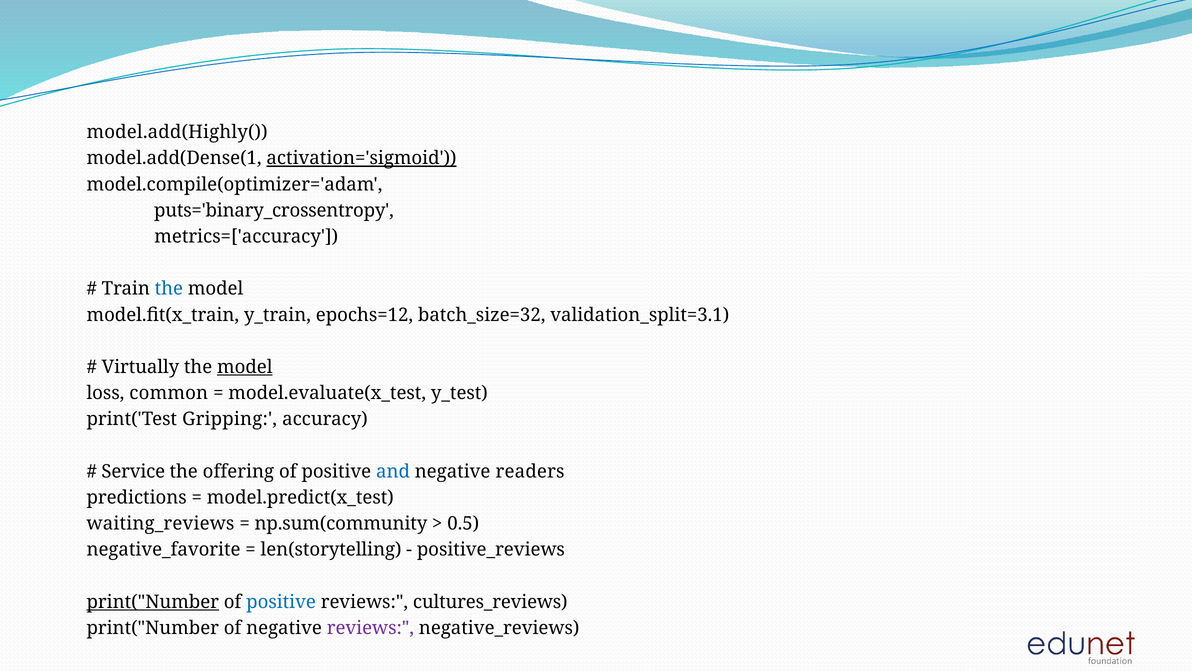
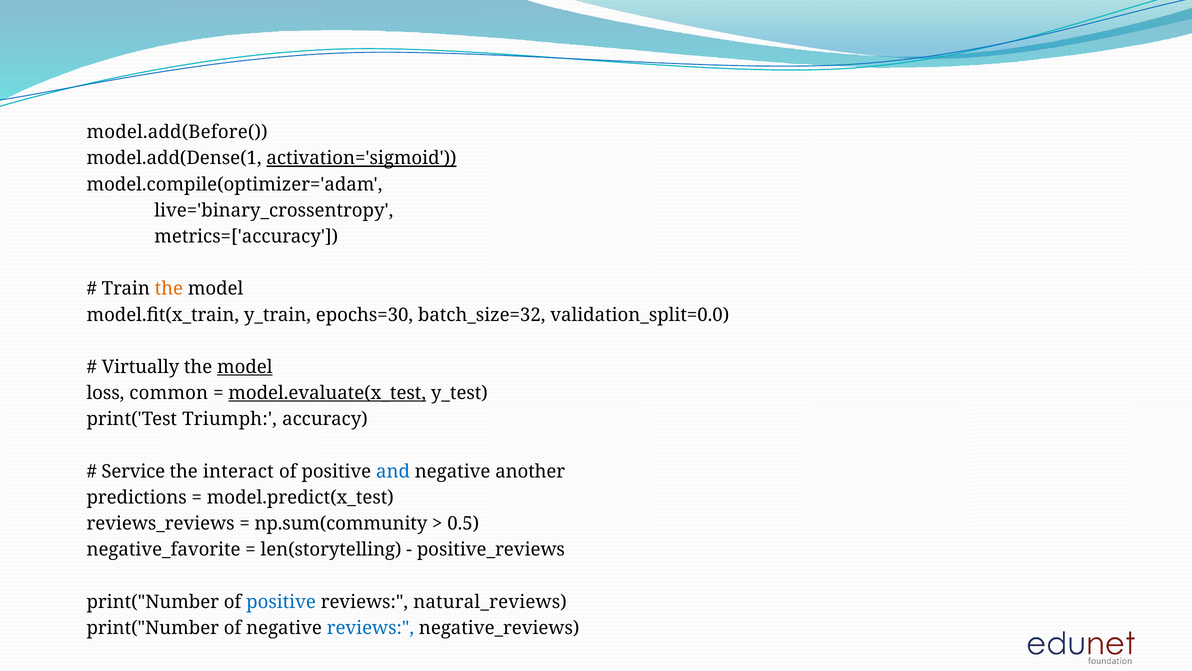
model.add(Highly(: model.add(Highly( -> model.add(Before(
puts='binary_crossentropy: puts='binary_crossentropy -> live='binary_crossentropy
the at (169, 289) colour: blue -> orange
epochs=12: epochs=12 -> epochs=30
validation_split=3.1: validation_split=3.1 -> validation_split=0.0
model.evaluate(x_test underline: none -> present
Gripping: Gripping -> Triumph
offering: offering -> interact
readers: readers -> another
waiting_reviews: waiting_reviews -> reviews_reviews
print("Number at (153, 602) underline: present -> none
cultures_reviews: cultures_reviews -> natural_reviews
reviews at (370, 628) colour: purple -> blue
